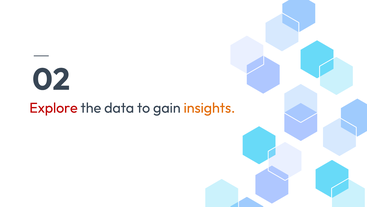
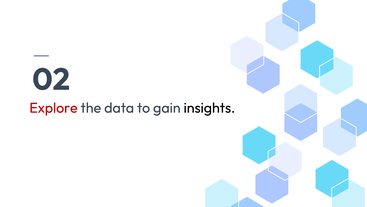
insights colour: orange -> black
